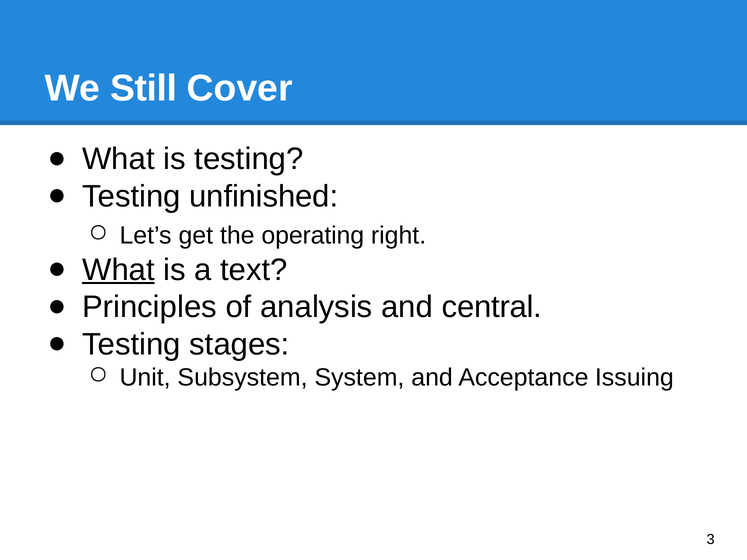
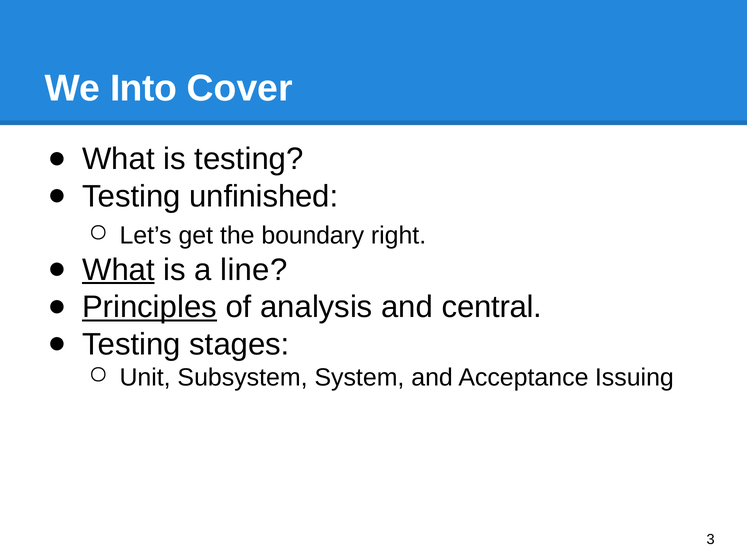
Still: Still -> Into
operating: operating -> boundary
text: text -> line
Principles underline: none -> present
